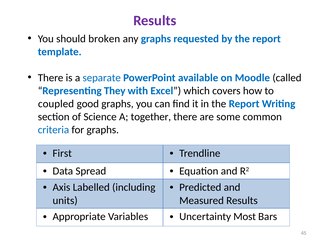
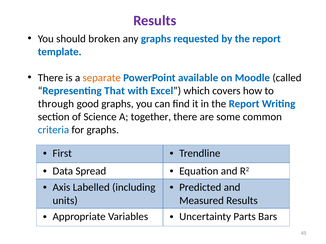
separate colour: blue -> orange
They: They -> That
coupled: coupled -> through
Most: Most -> Parts
